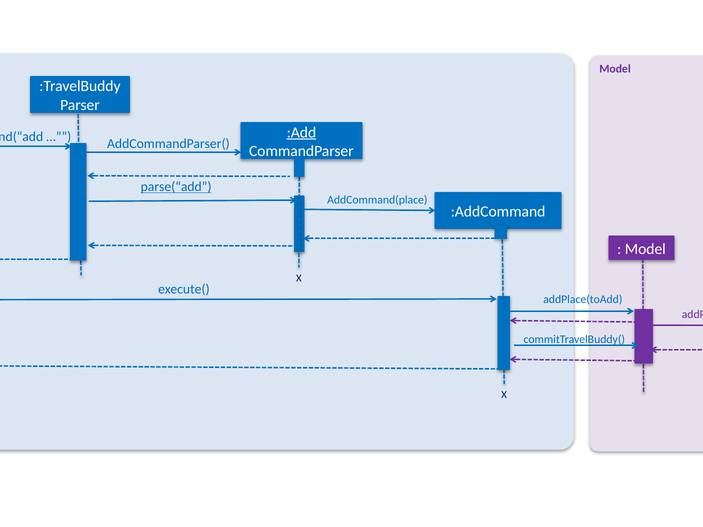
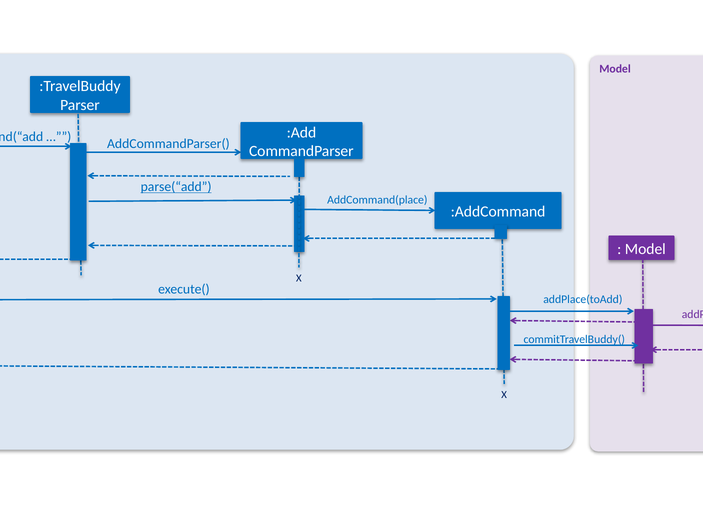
:Add underline: present -> none
